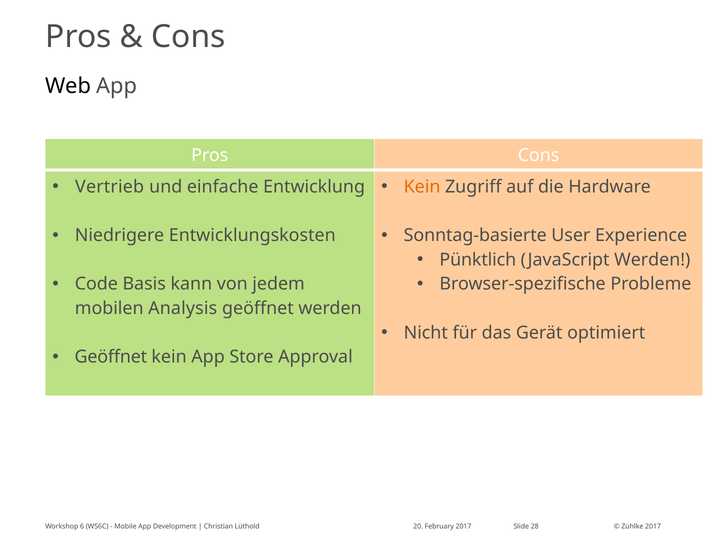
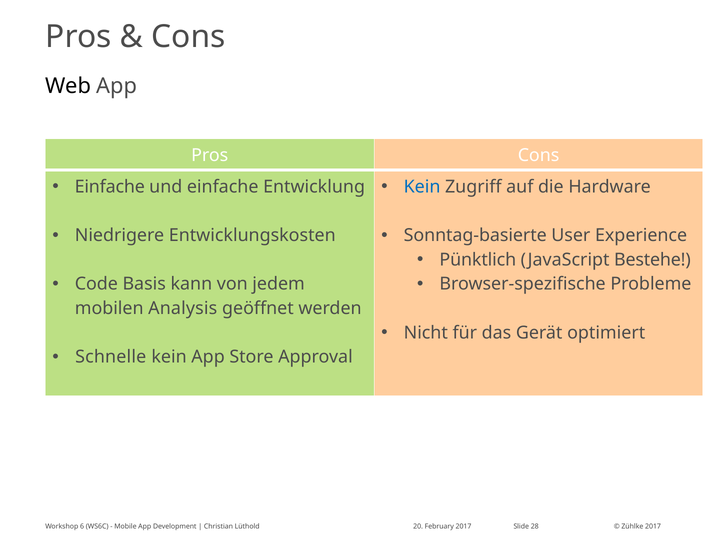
Vertrieb at (110, 187): Vertrieb -> Einfache
Kein at (422, 187) colour: orange -> blue
JavaScript Werden: Werden -> Bestehe
Geöffnet at (111, 357): Geöffnet -> Schnelle
